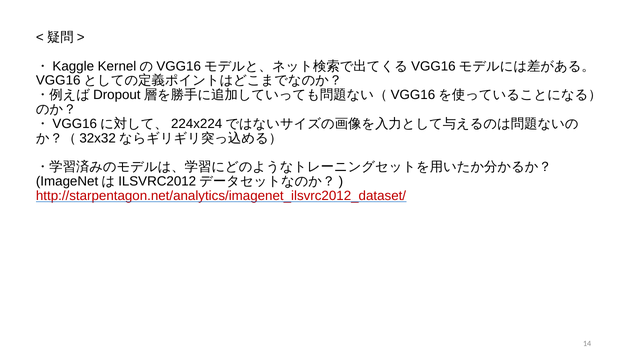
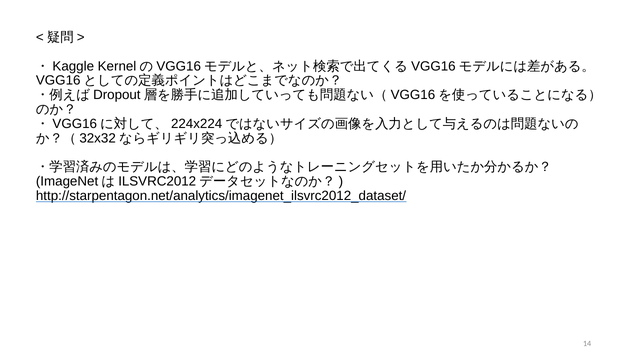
http://starpentagon.net/analytics/imagenet_ilsvrc2012_dataset/ colour: red -> black
